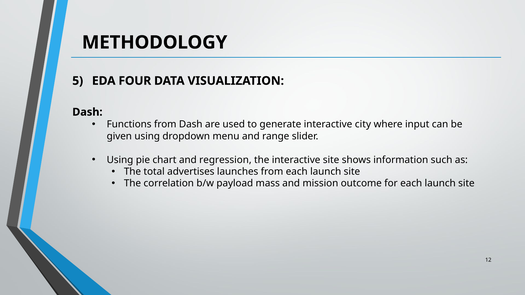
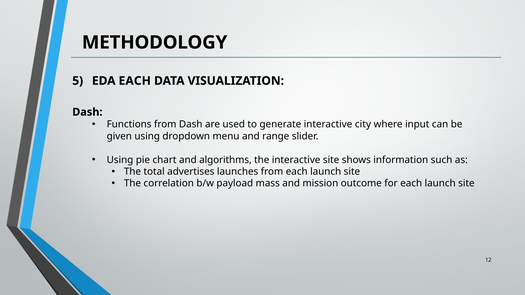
EDA FOUR: FOUR -> EACH
regression: regression -> algorithms
